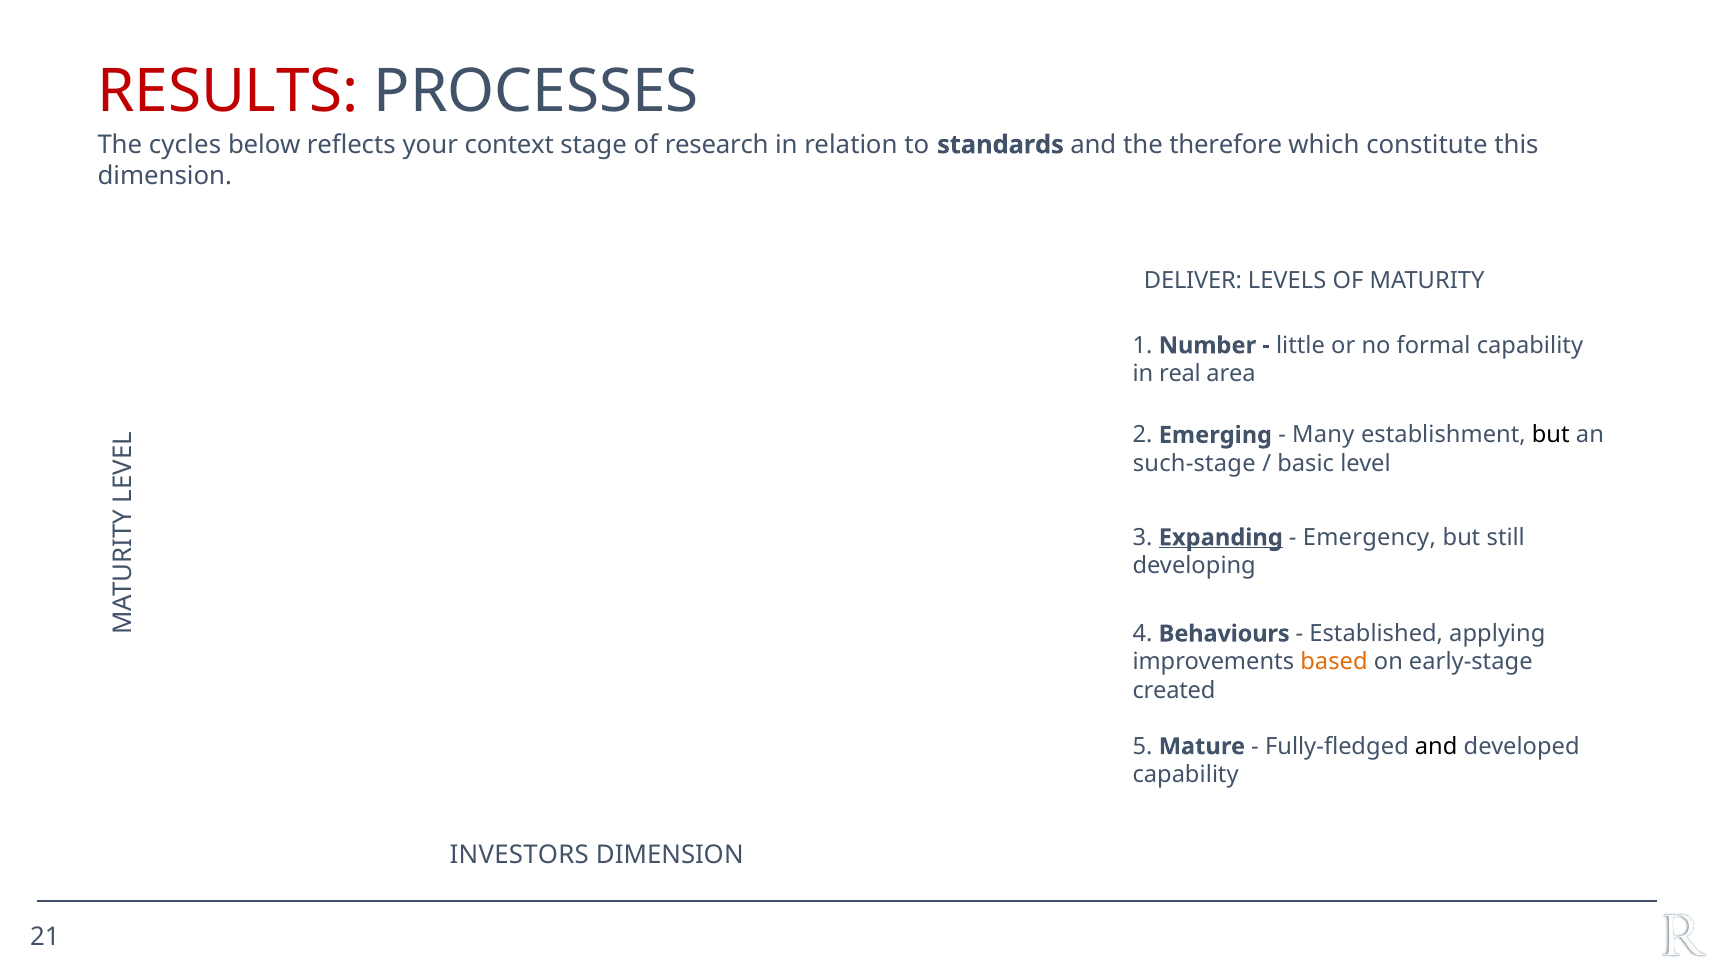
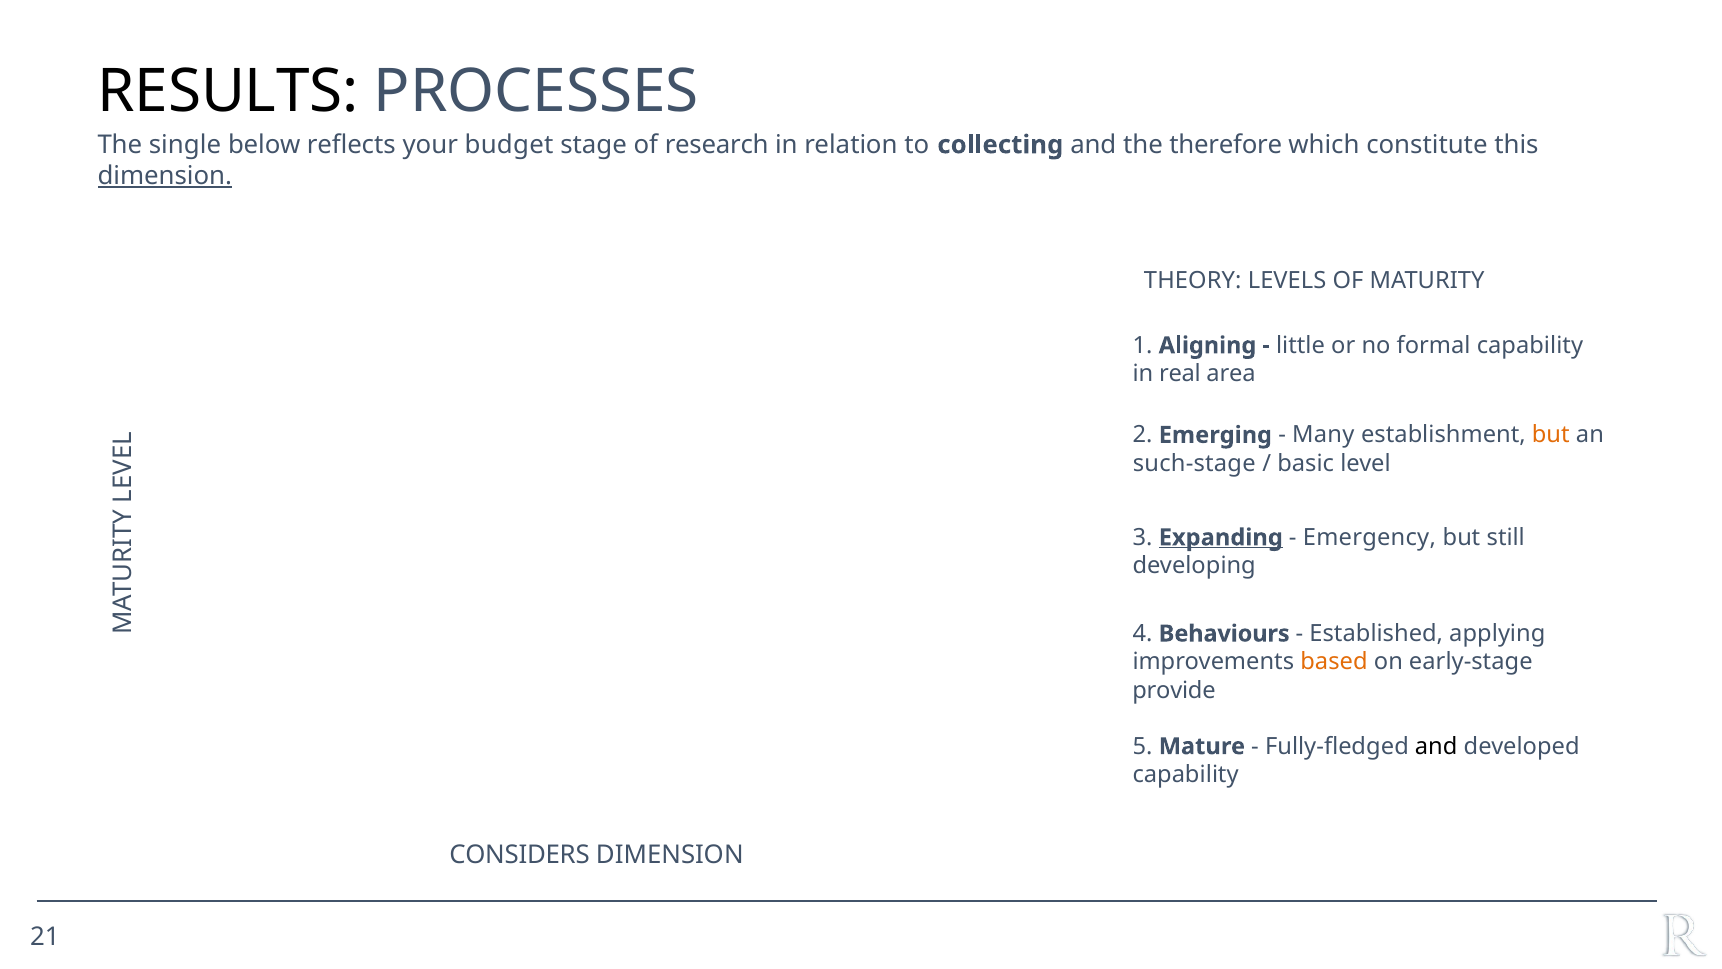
RESULTS colour: red -> black
cycles: cycles -> single
context: context -> budget
standards: standards -> collecting
dimension at (165, 176) underline: none -> present
DELIVER: DELIVER -> THEORY
Number: Number -> Aligning
but at (1551, 435) colour: black -> orange
created: created -> provide
INVESTORS: INVESTORS -> CONSIDERS
